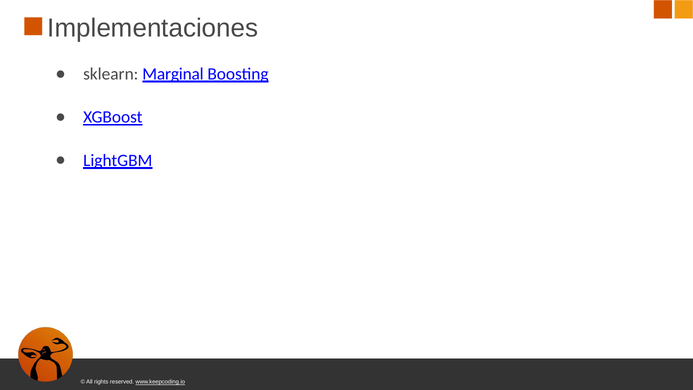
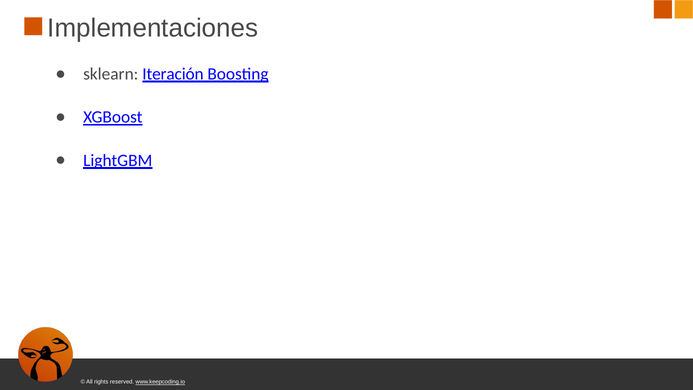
Marginal: Marginal -> Iteración
